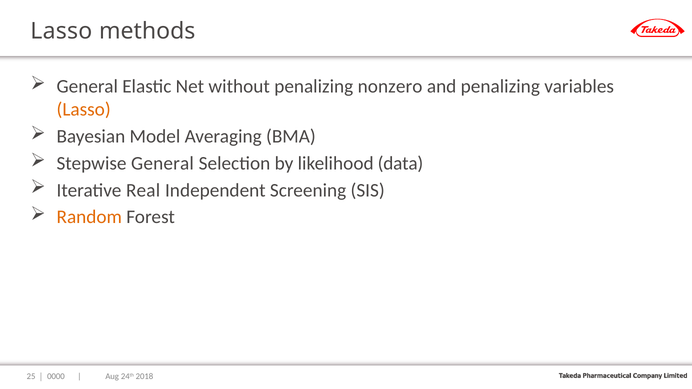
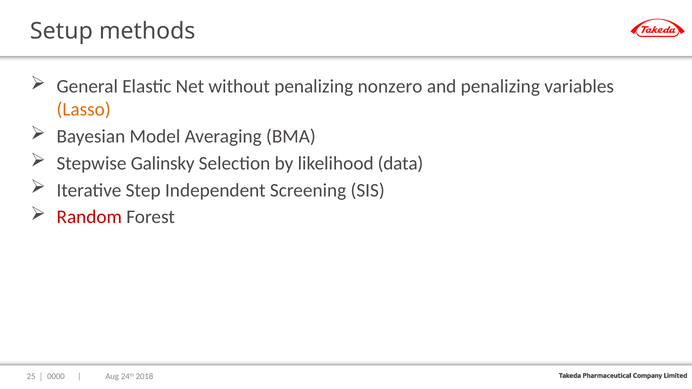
Lasso at (61, 31): Lasso -> Setup
Stepwise General: General -> Galinsky
Real: Real -> Step
Random colour: orange -> red
